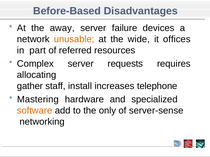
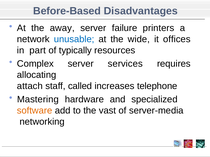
devices: devices -> printers
unusable colour: orange -> blue
referred: referred -> typically
requests: requests -> services
gather: gather -> attach
install: install -> called
only: only -> vast
server-sense: server-sense -> server-media
